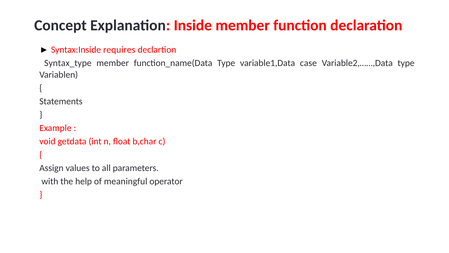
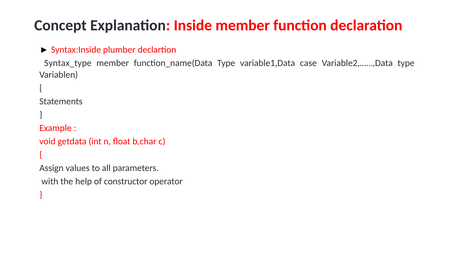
requires: requires -> plumber
meaningful: meaningful -> constructor
